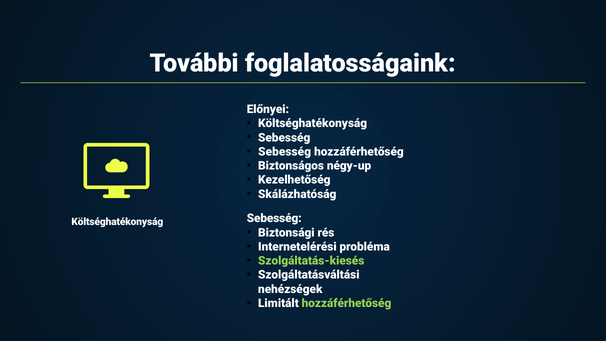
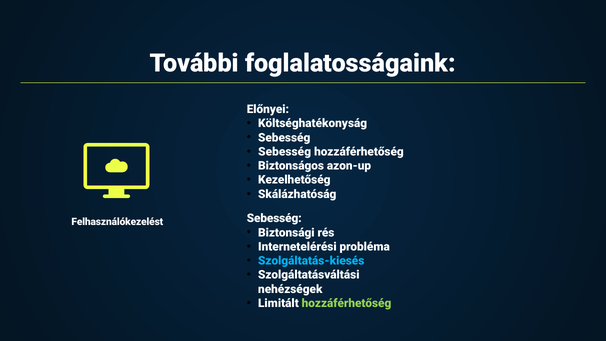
négy-up: négy-up -> azon-up
Költséghatékonyság at (117, 222): Költséghatékonyság -> Felhasználókezelést
Szolgáltatás-kiesés colour: light green -> light blue
